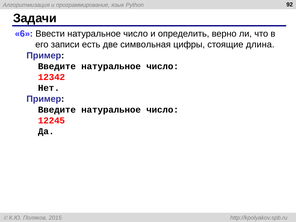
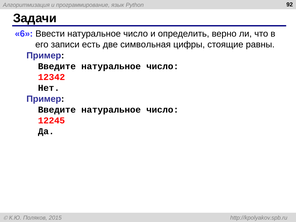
длина: длина -> равны
